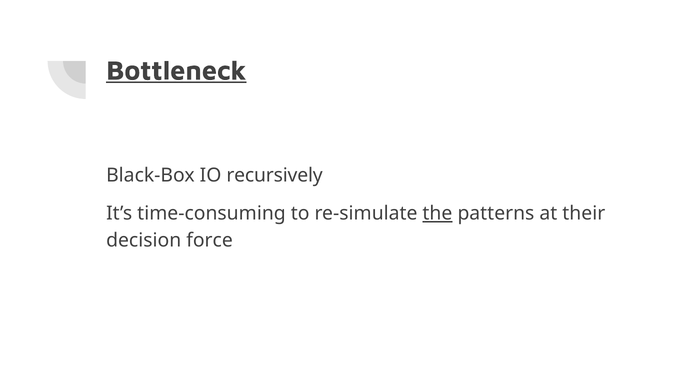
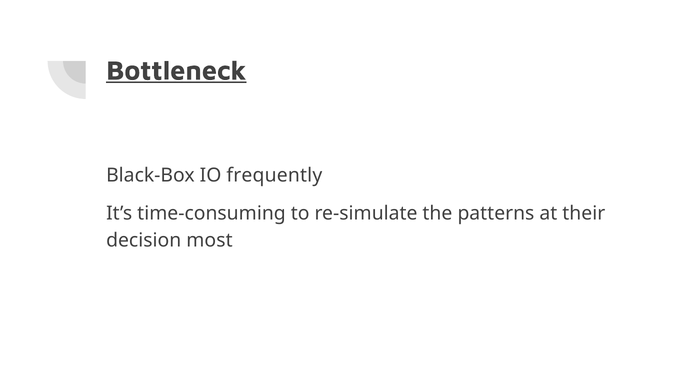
recursively: recursively -> frequently
the underline: present -> none
force: force -> most
